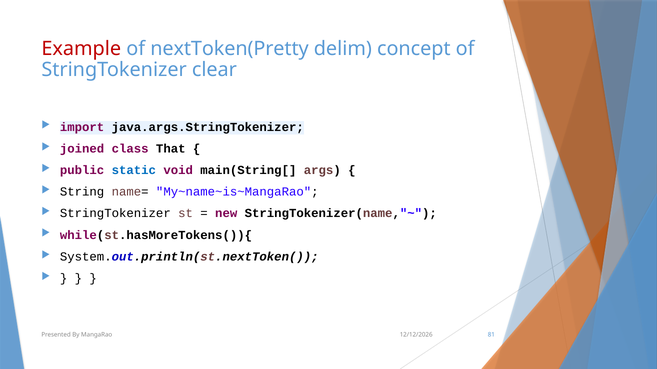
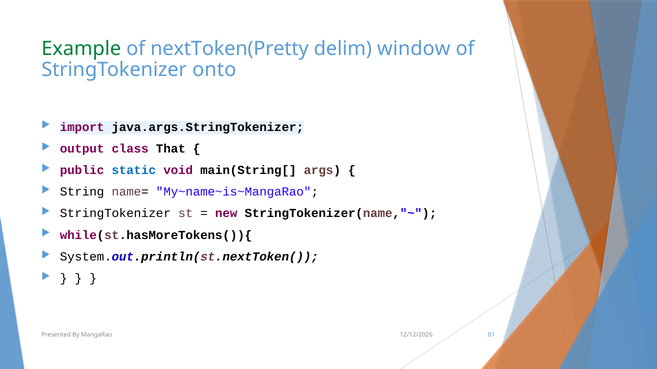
Example colour: red -> green
concept: concept -> window
clear: clear -> onto
joined: joined -> output
